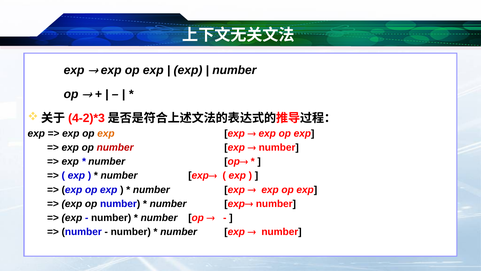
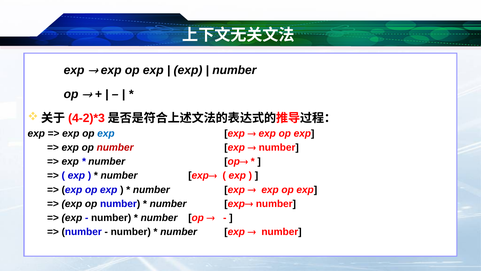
exp at (106, 133) colour: orange -> blue
